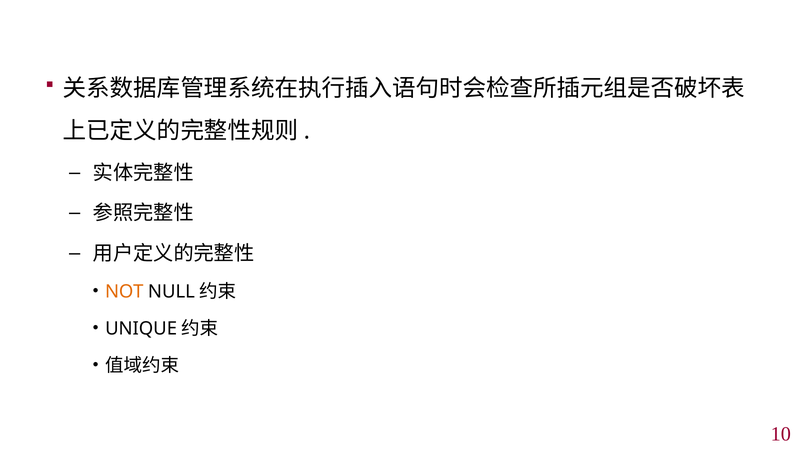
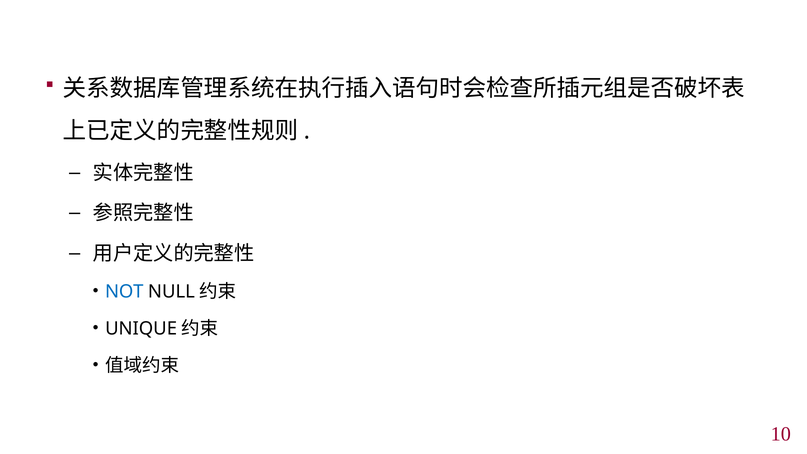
NOT colour: orange -> blue
